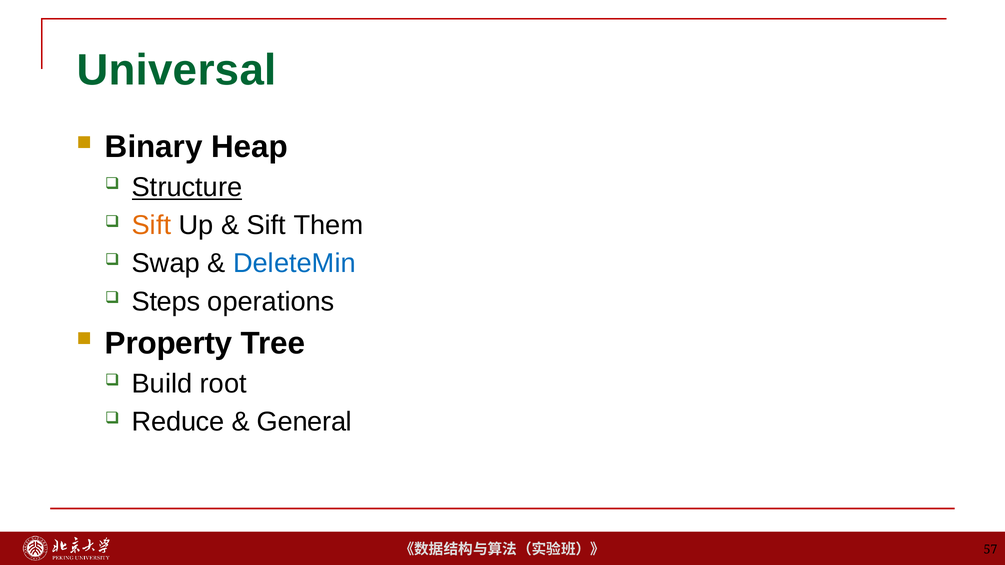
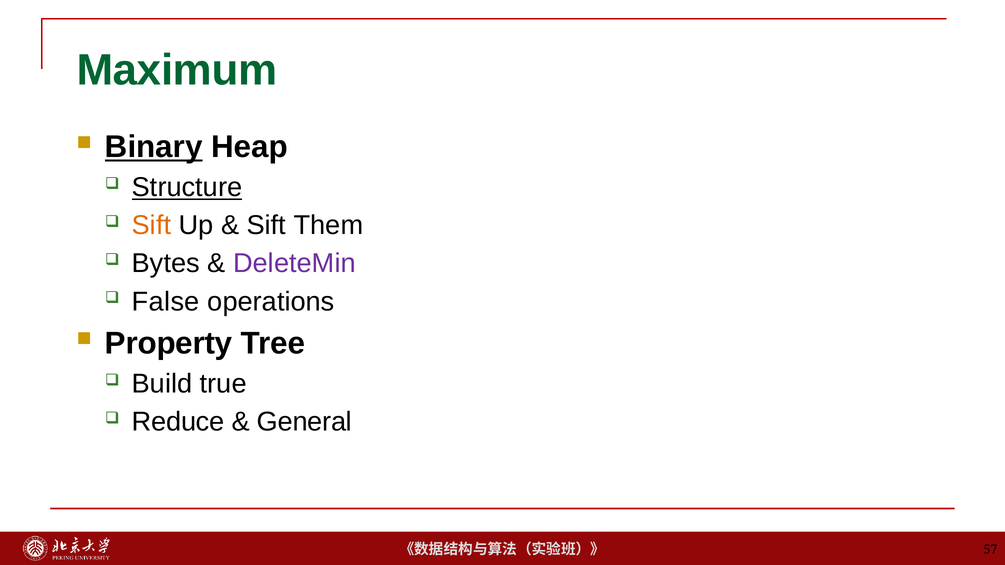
Universal: Universal -> Maximum
Binary underline: none -> present
Swap: Swap -> Bytes
DeleteMin colour: blue -> purple
Steps: Steps -> False
root: root -> true
